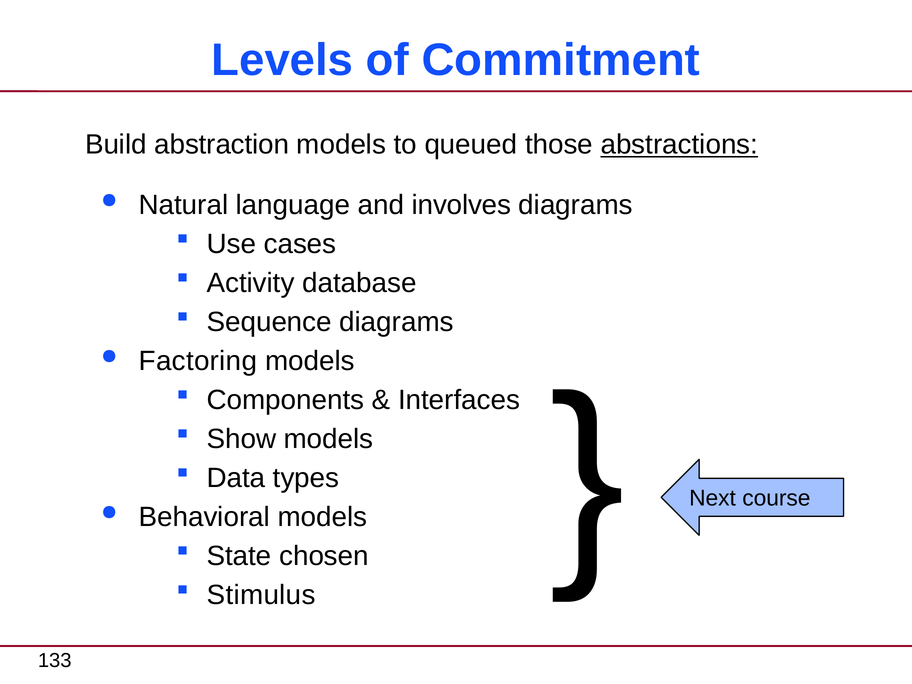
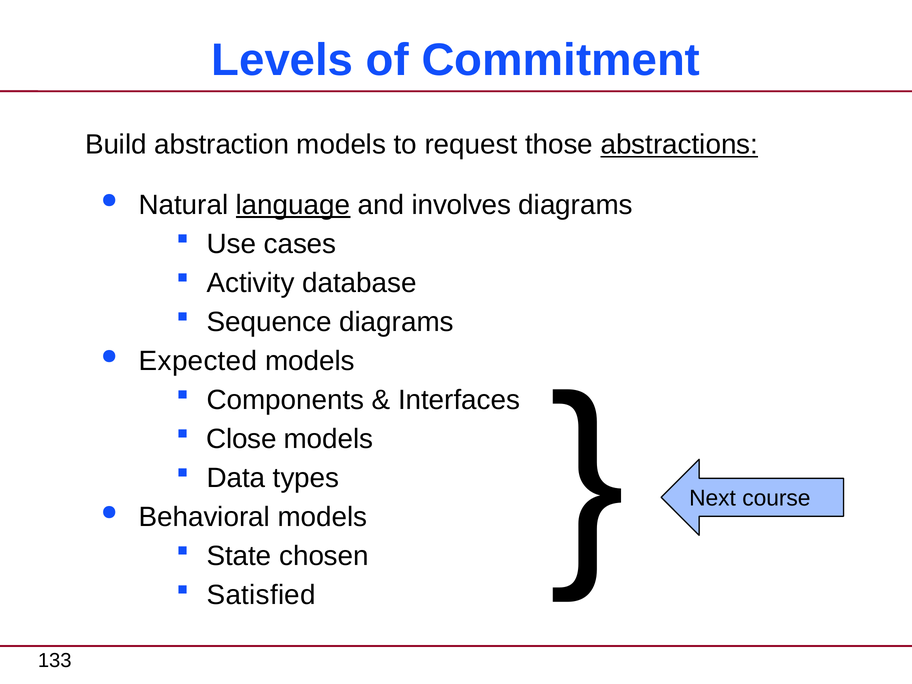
queued: queued -> request
language underline: none -> present
Factoring: Factoring -> Expected
Show: Show -> Close
Stimulus: Stimulus -> Satisfied
